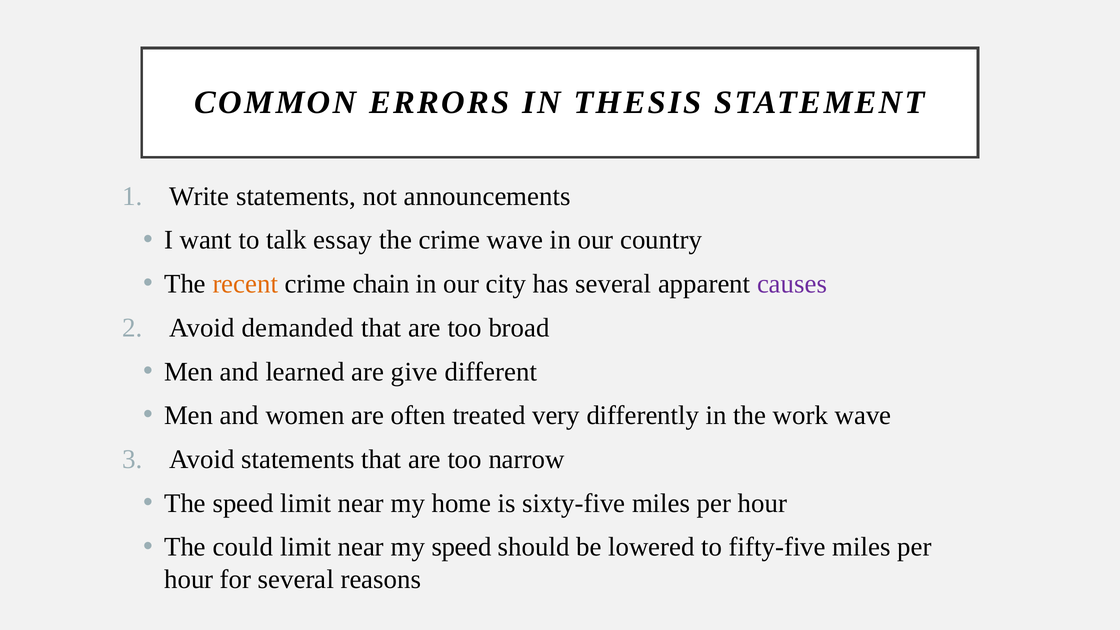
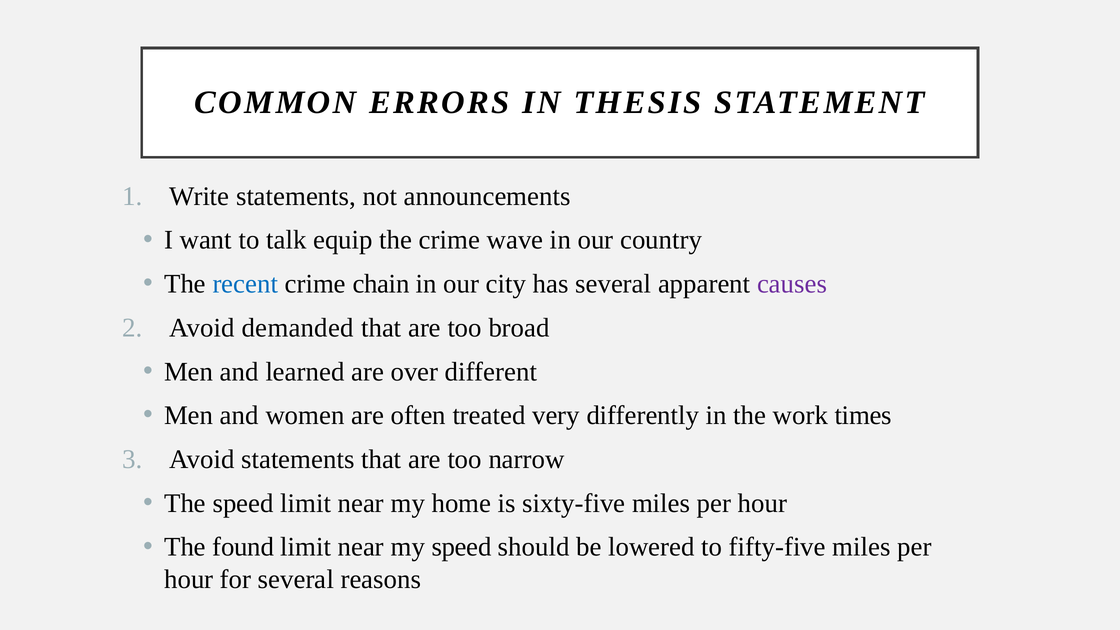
essay: essay -> equip
recent colour: orange -> blue
give: give -> over
work wave: wave -> times
could: could -> found
